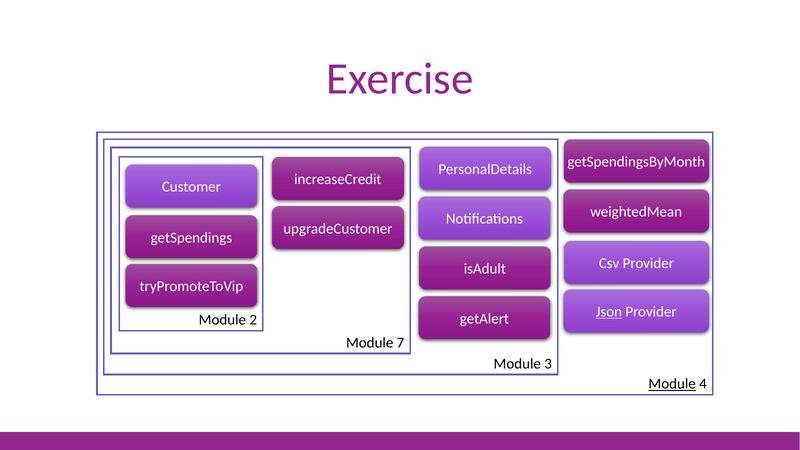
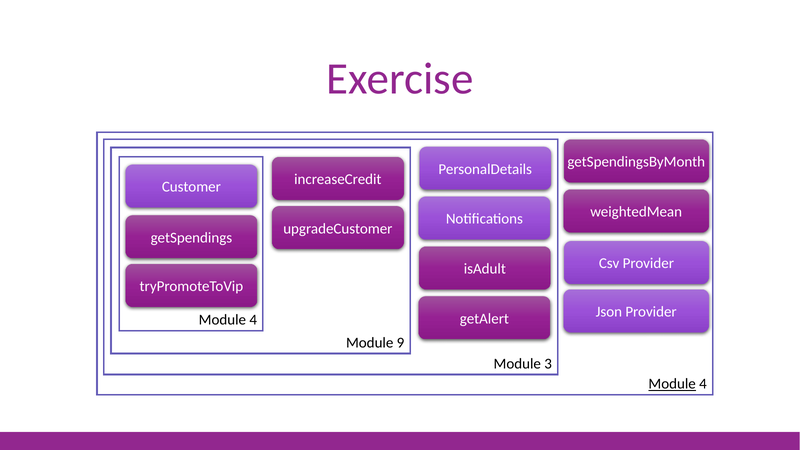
Json underline: present -> none
2 at (253, 320): 2 -> 4
7: 7 -> 9
